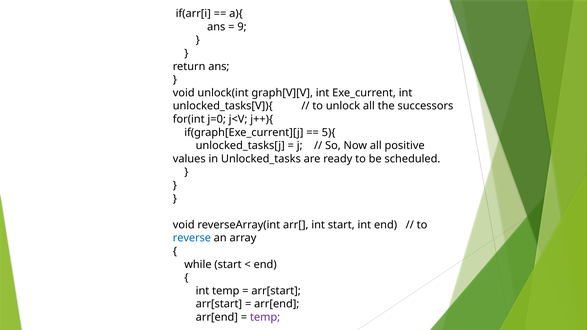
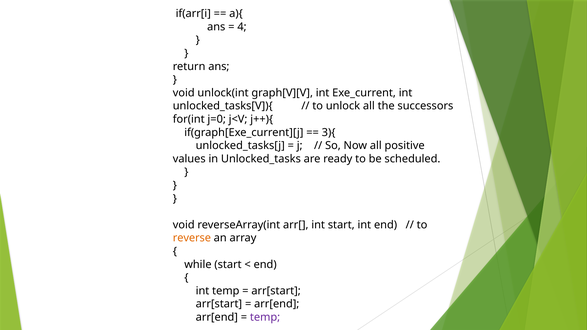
9: 9 -> 4
5){: 5){ -> 3){
reverse colour: blue -> orange
